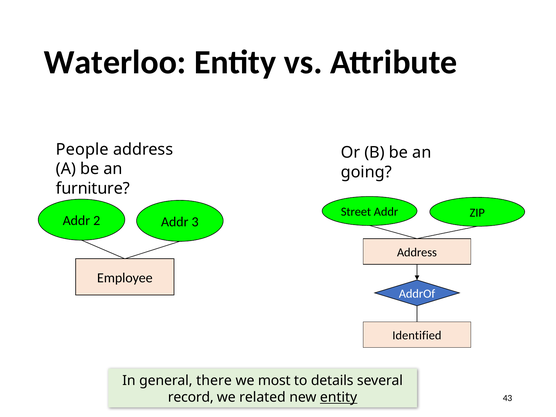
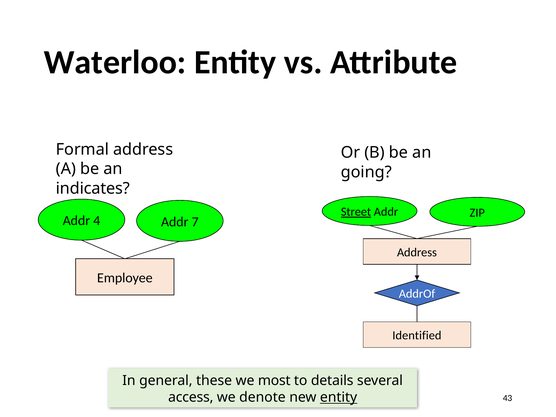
People: People -> Formal
furniture: furniture -> indicates
Street underline: none -> present
2: 2 -> 4
3: 3 -> 7
there: there -> these
record: record -> access
related: related -> denote
